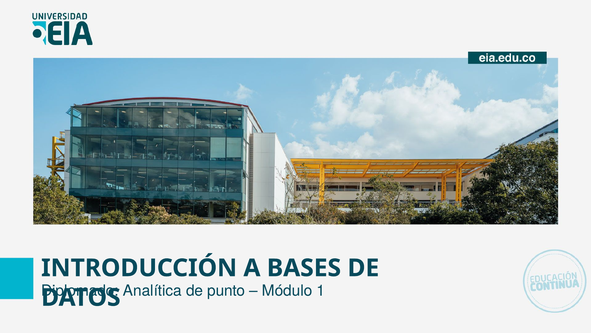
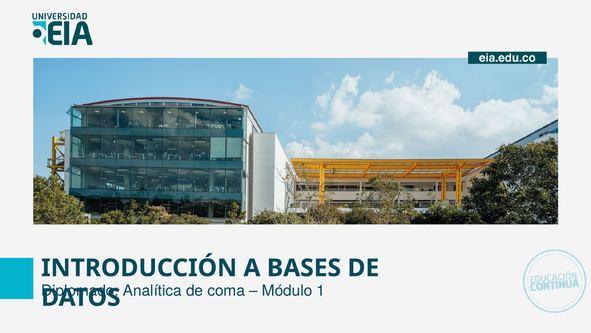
punto: punto -> coma
